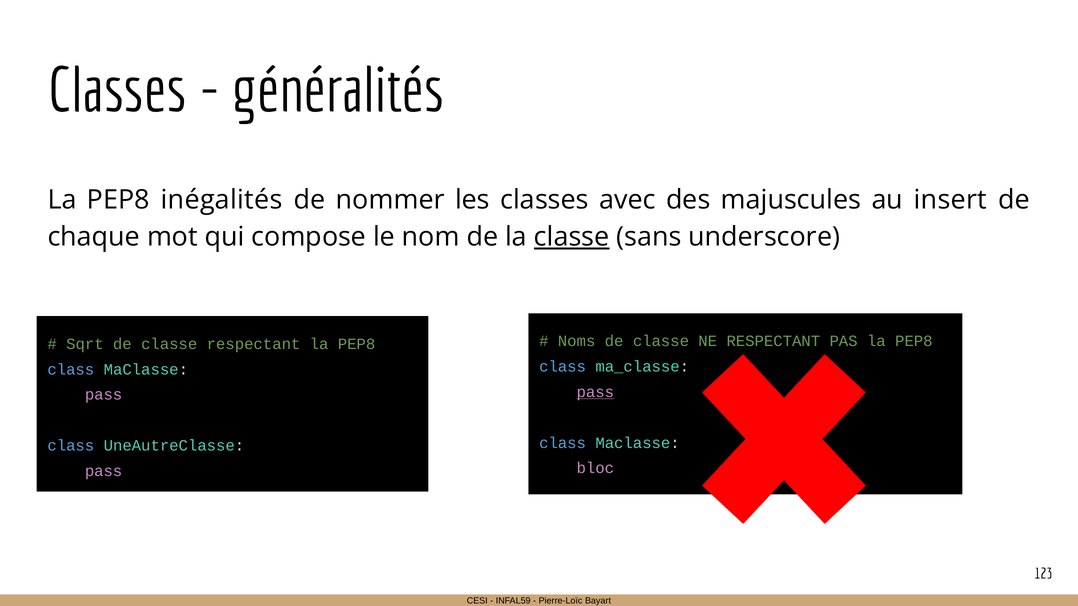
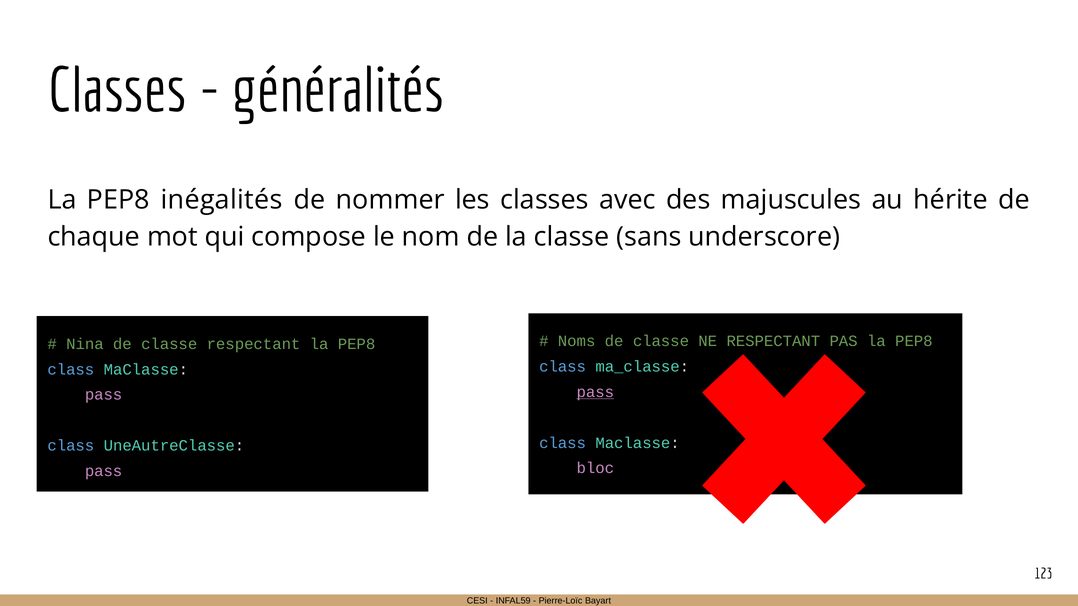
insert: insert -> hérite
classe at (572, 237) underline: present -> none
Sqrt: Sqrt -> Nina
